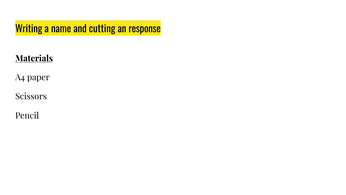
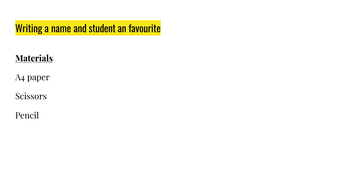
cutting: cutting -> student
response: response -> favourite
